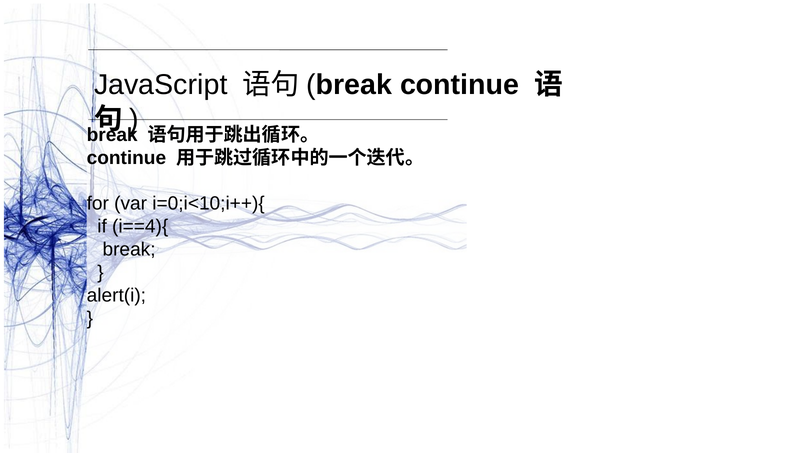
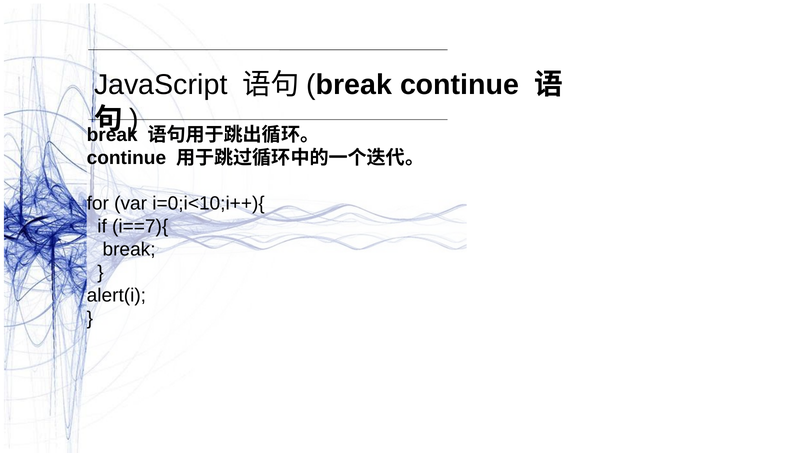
i==4){: i==4){ -> i==7){
